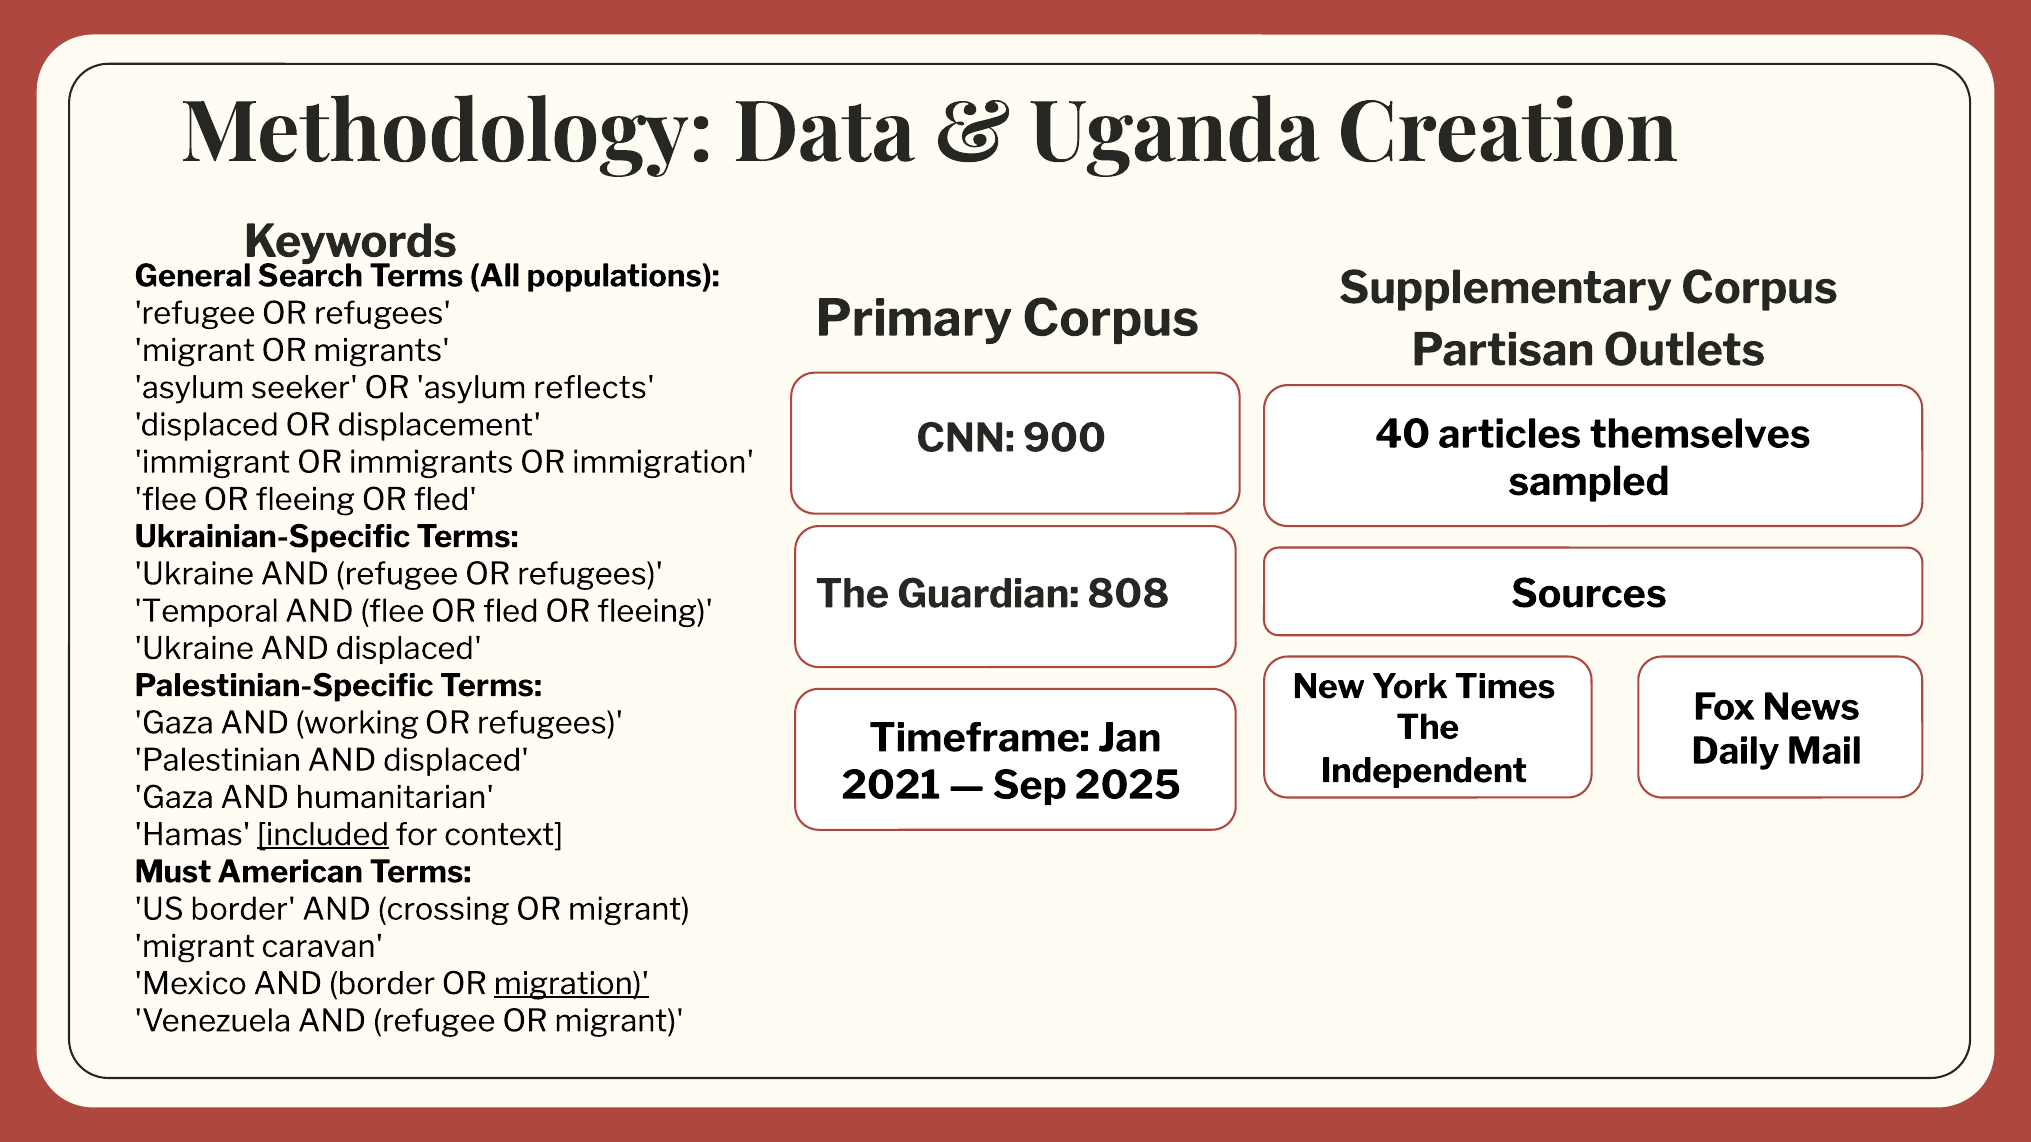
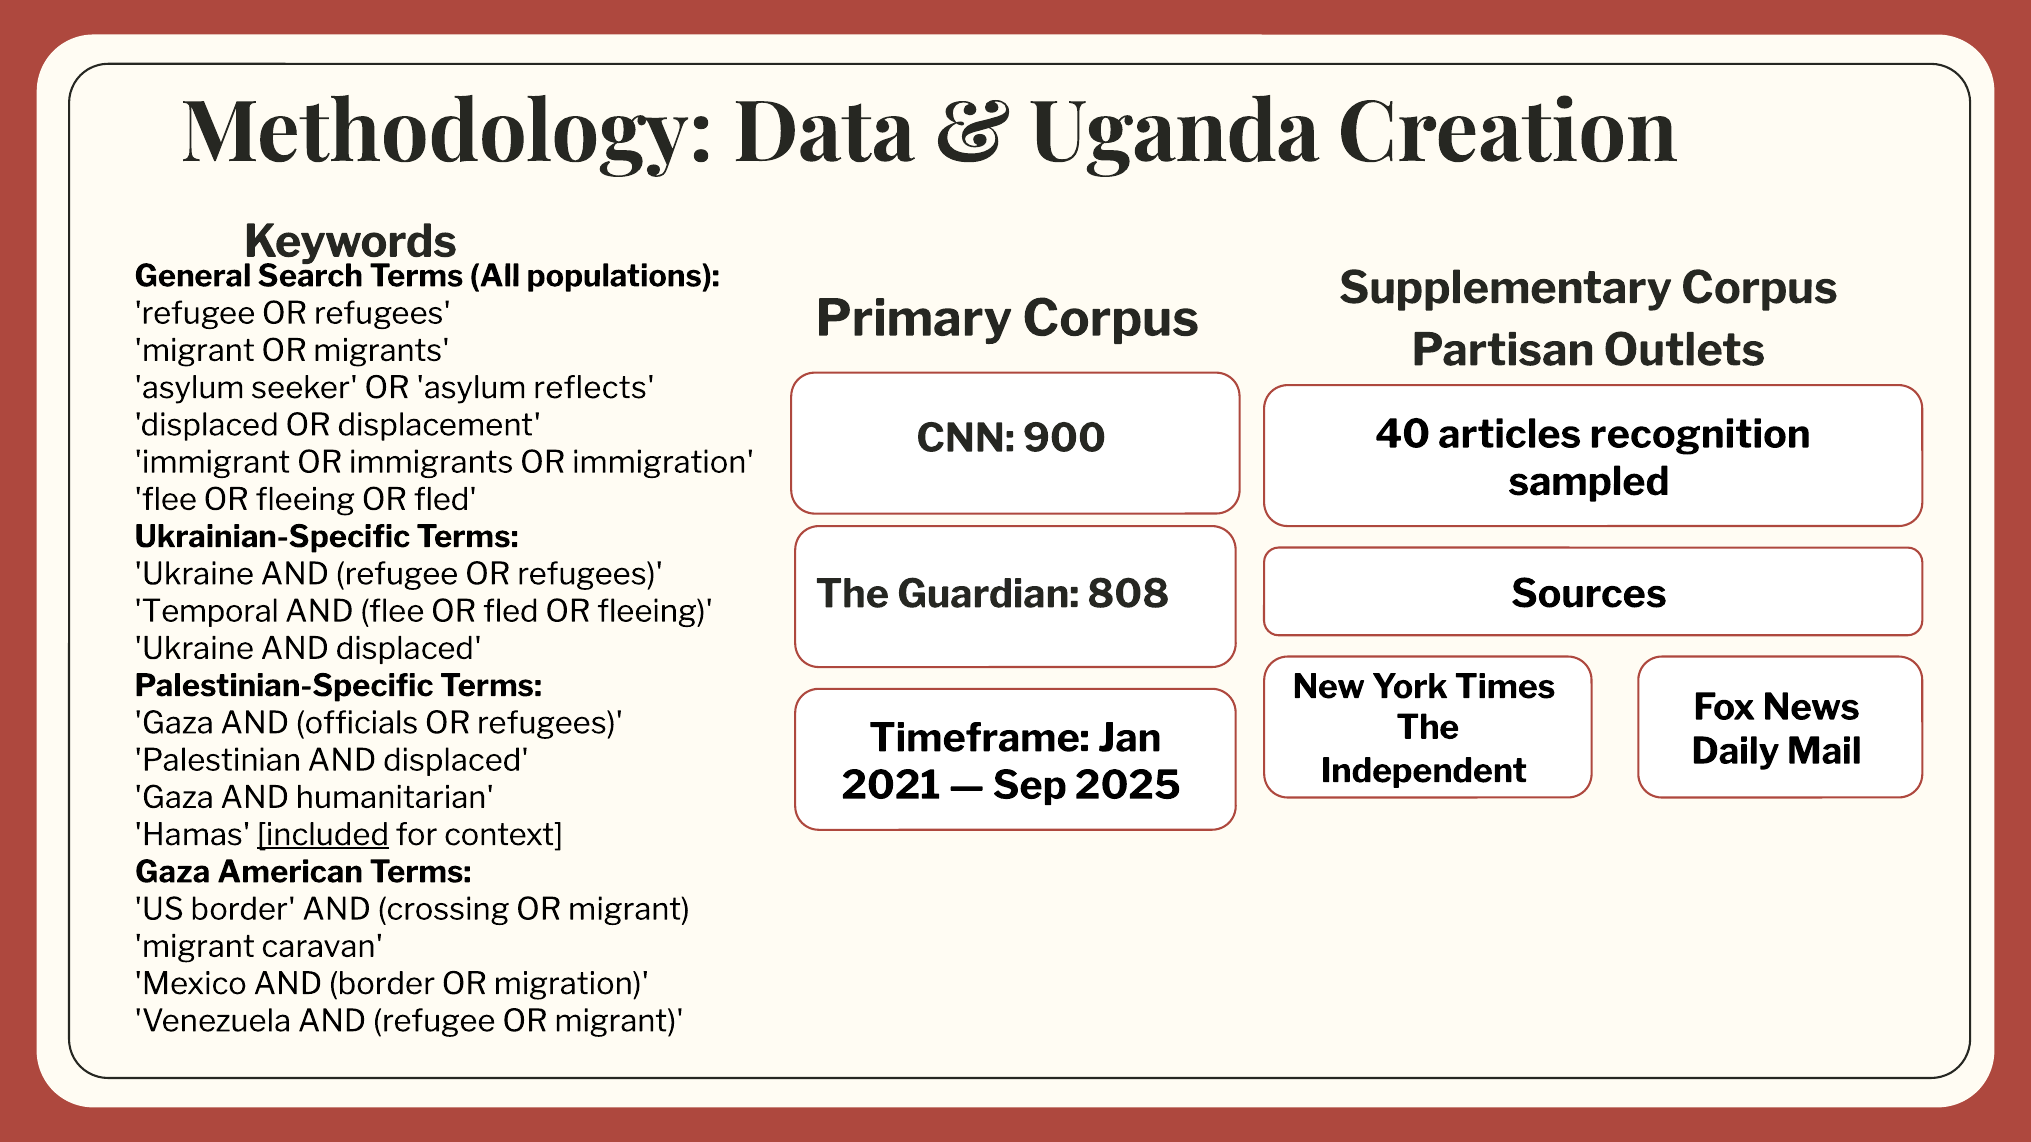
themselves: themselves -> recognition
working: working -> officials
Must at (173, 873): Must -> Gaza
migration underline: present -> none
